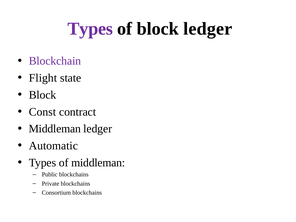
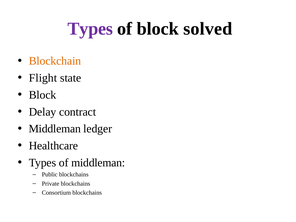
block ledger: ledger -> solved
Blockchain colour: purple -> orange
Const: Const -> Delay
Automatic: Automatic -> Healthcare
